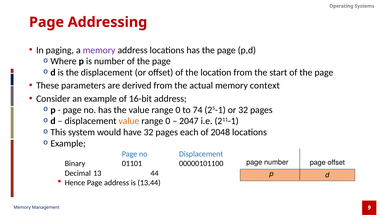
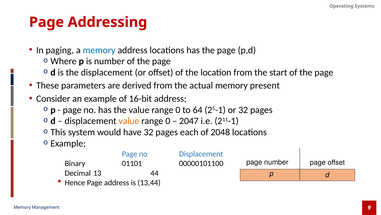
memory at (99, 50) colour: purple -> blue
context: context -> present
74: 74 -> 64
